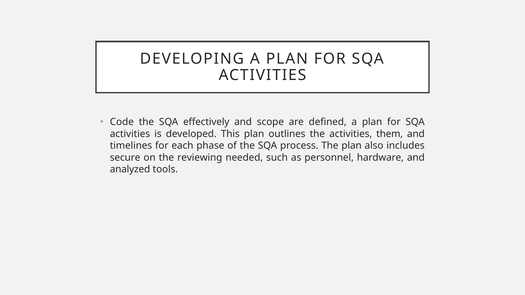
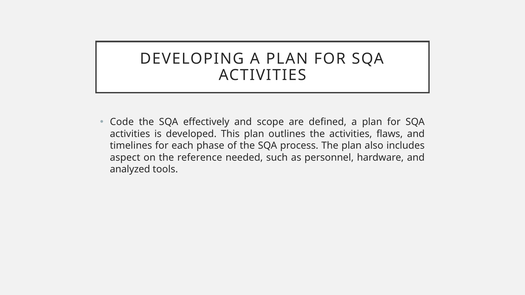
them: them -> flaws
secure: secure -> aspect
reviewing: reviewing -> reference
